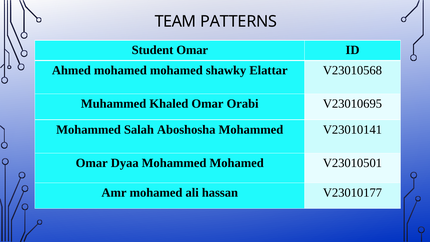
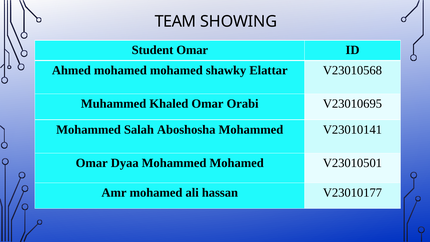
PATTERNS: PATTERNS -> SHOWING
